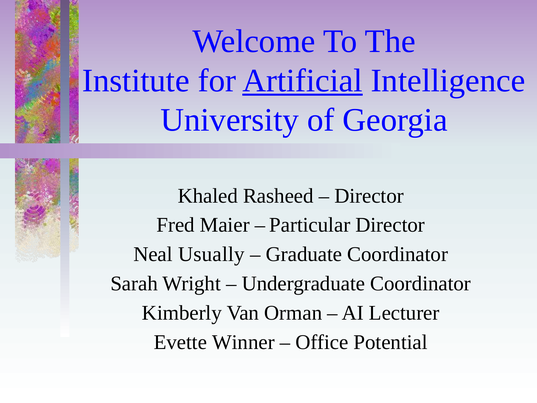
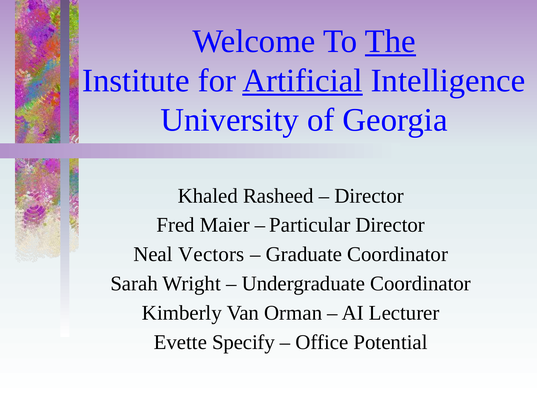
The underline: none -> present
Usually: Usually -> Vectors
Winner: Winner -> Specify
